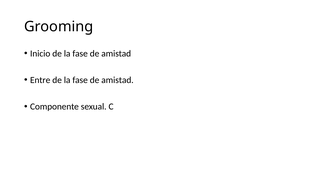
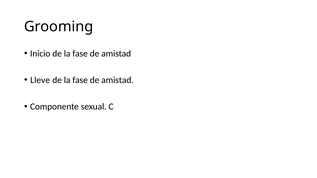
Entre: Entre -> Lleve
